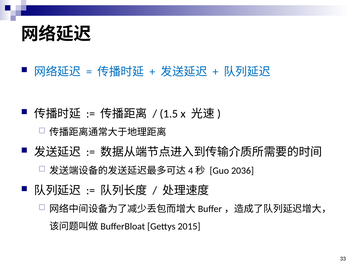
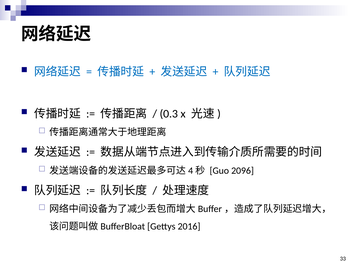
1.5: 1.5 -> 0.3
2036: 2036 -> 2096
2015: 2015 -> 2016
